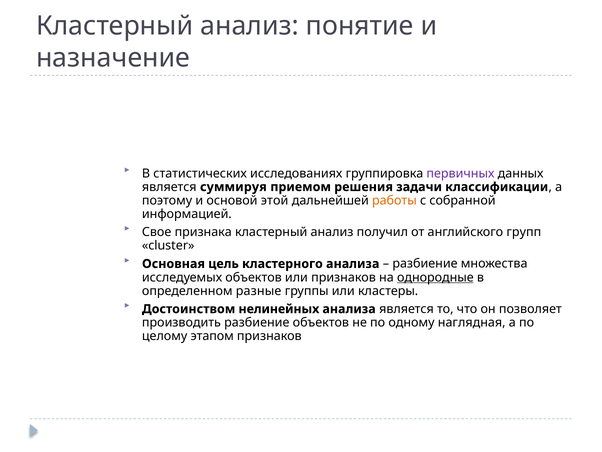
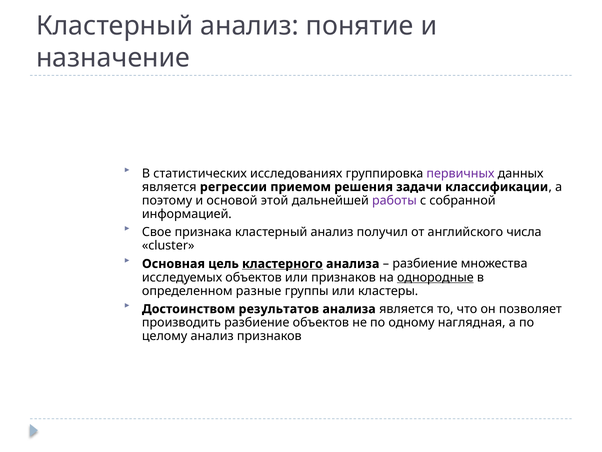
суммируя: суммируя -> регрессии
работы colour: orange -> purple
групп: групп -> числа
кластерного underline: none -> present
нелинейных: нелинейных -> результатов
целому этапом: этапом -> анализ
